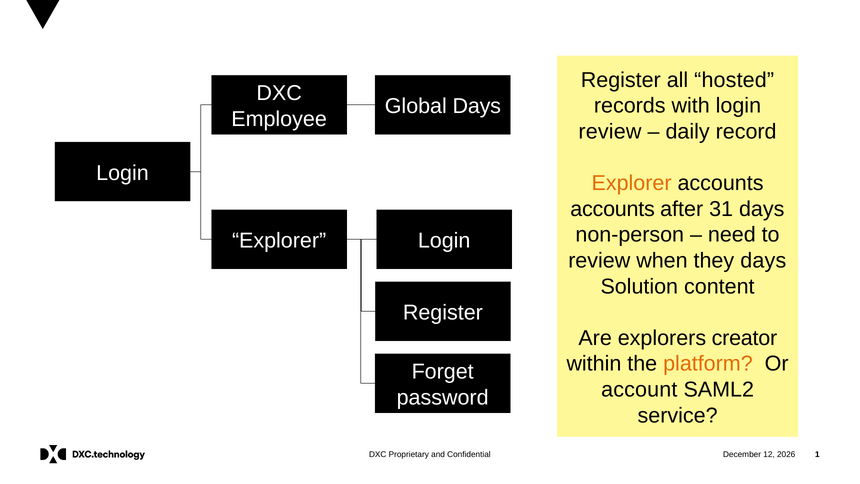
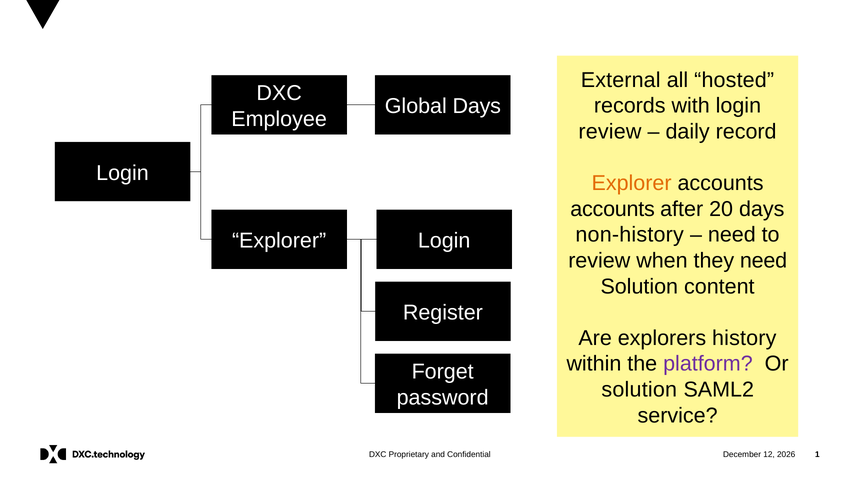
Register at (621, 80): Register -> External
31: 31 -> 20
non-person: non-person -> non-history
they days: days -> need
creator: creator -> history
platform colour: orange -> purple
account at (639, 389): account -> solution
